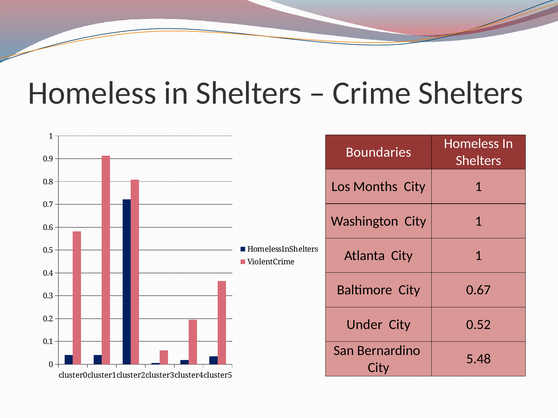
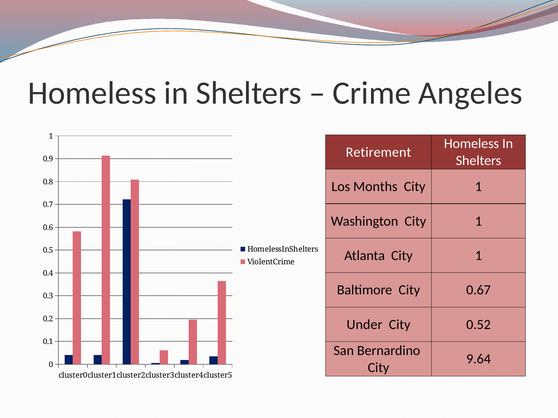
Crime Shelters: Shelters -> Angeles
Boundaries: Boundaries -> Retirement
5.48: 5.48 -> 9.64
